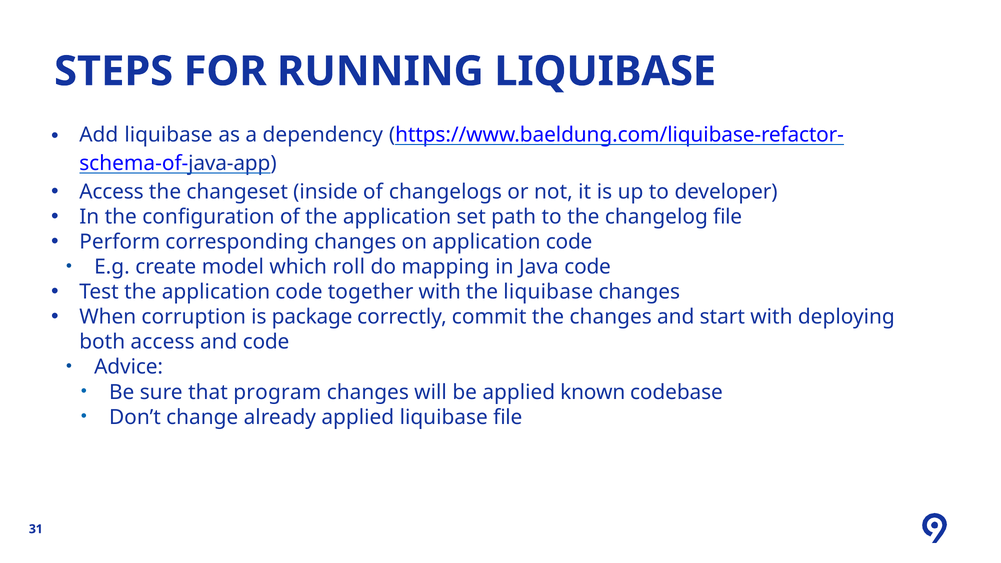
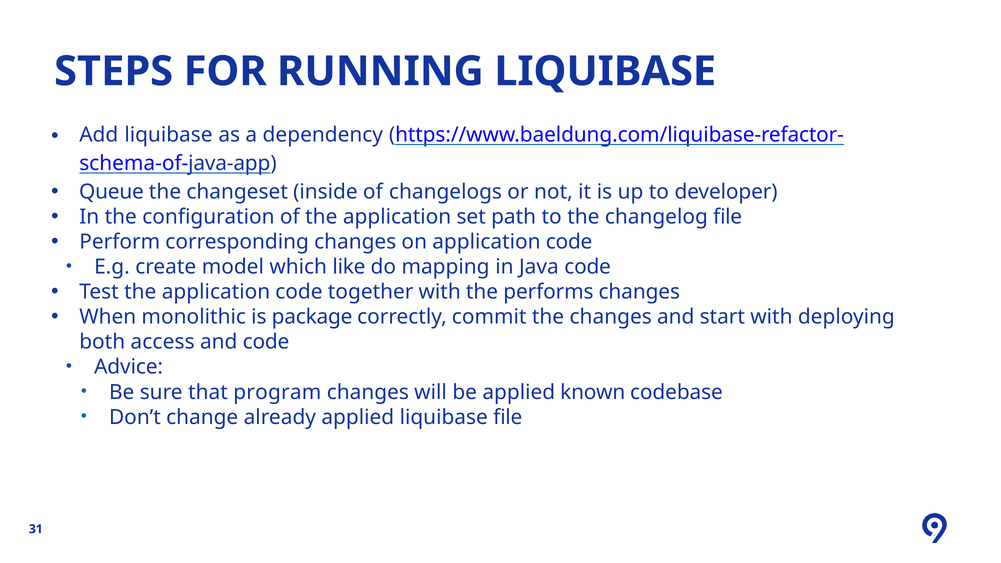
Access at (111, 192): Access -> Queue
roll: roll -> like
the liquibase: liquibase -> performs
corruption: corruption -> monolithic
